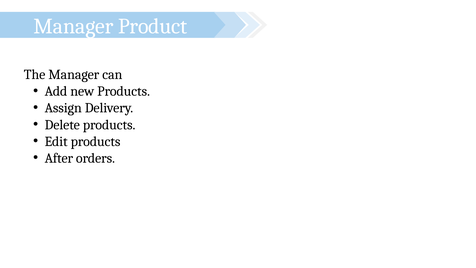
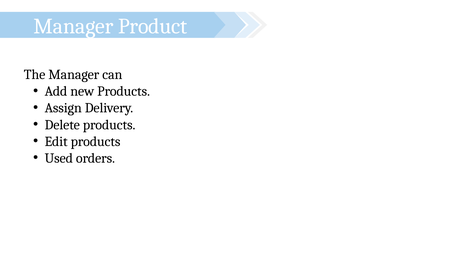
After: After -> Used
